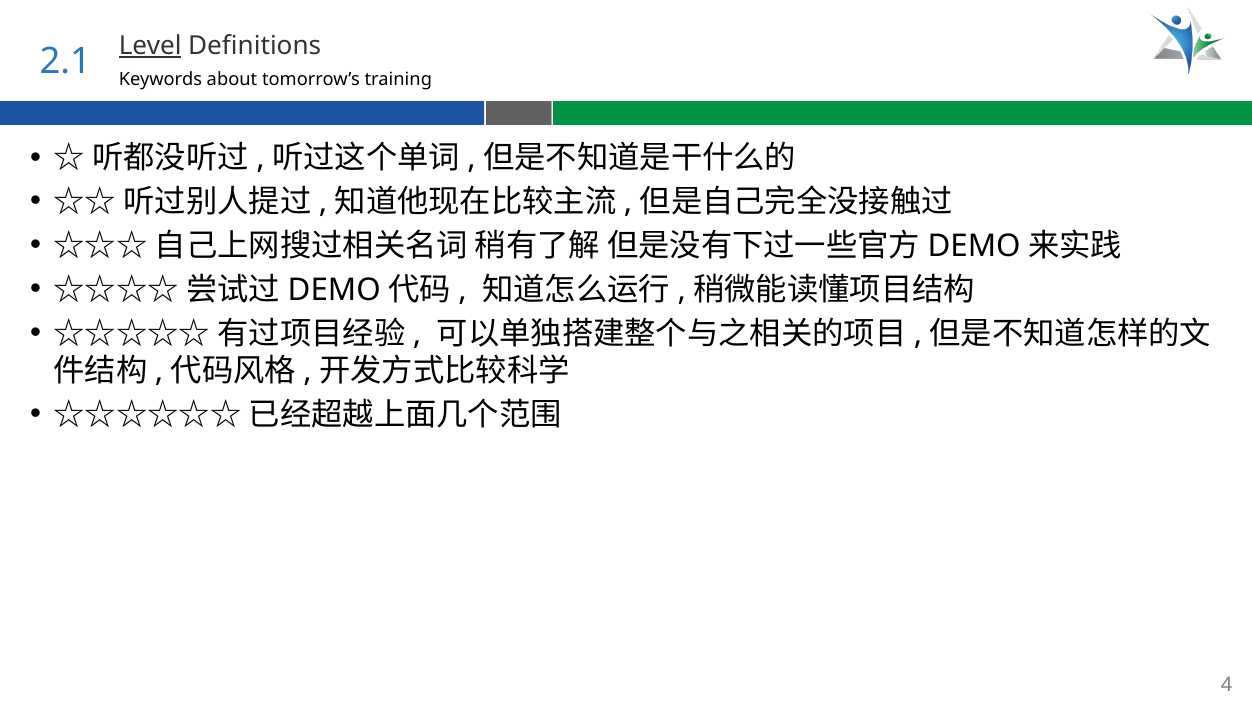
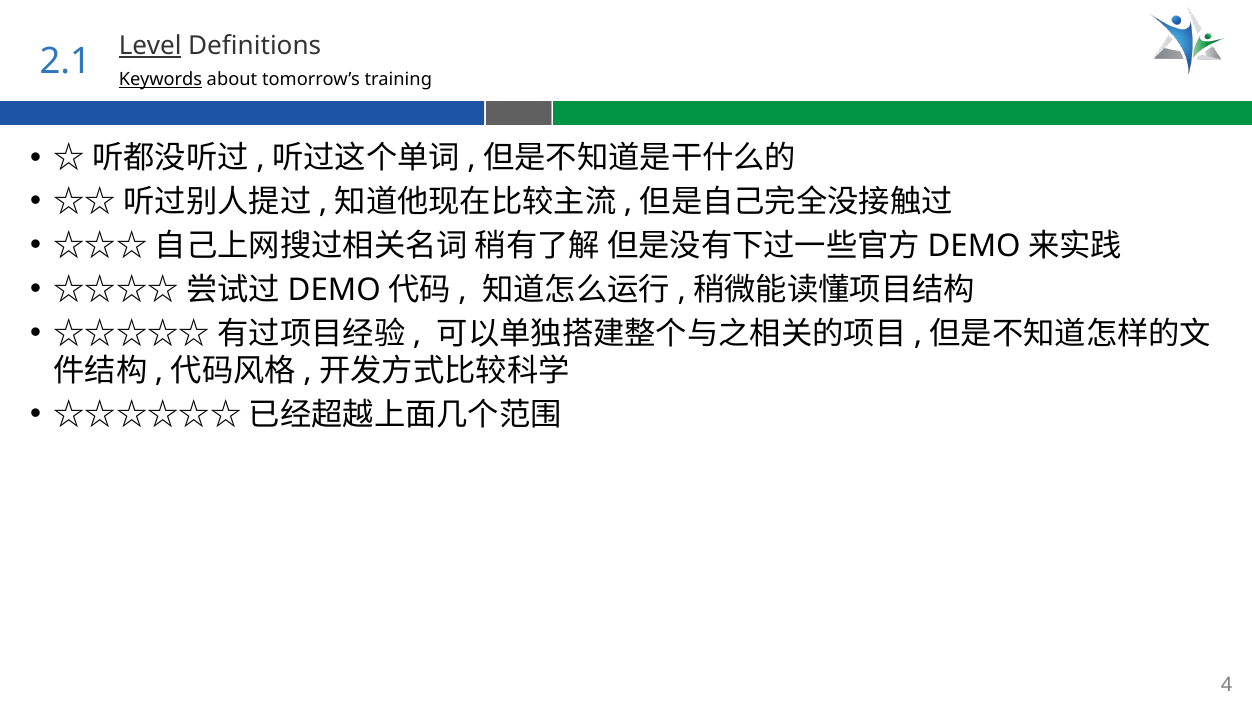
Keywords underline: none -> present
